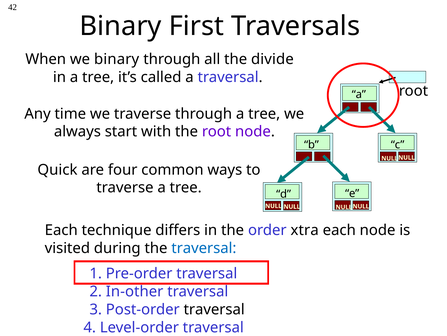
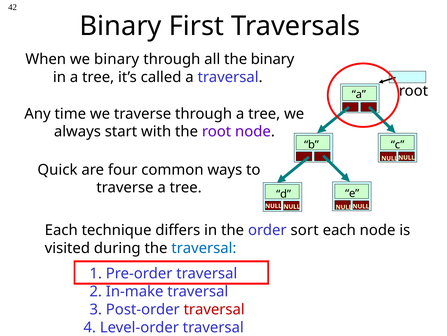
the divide: divide -> binary
xtra: xtra -> sort
In-other: In-other -> In-make
traversal at (214, 309) colour: black -> red
